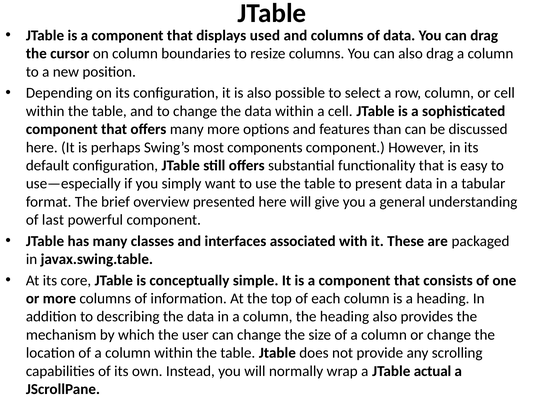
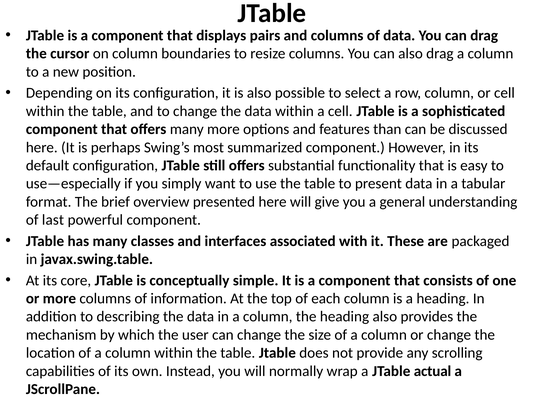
used: used -> pairs
components: components -> summarized
